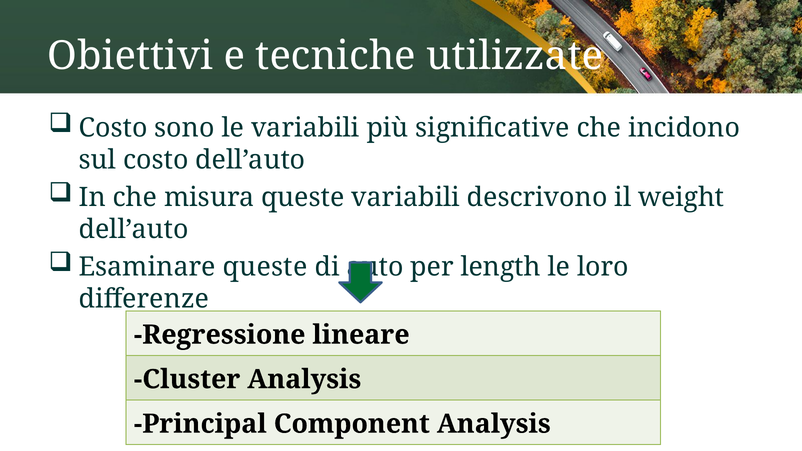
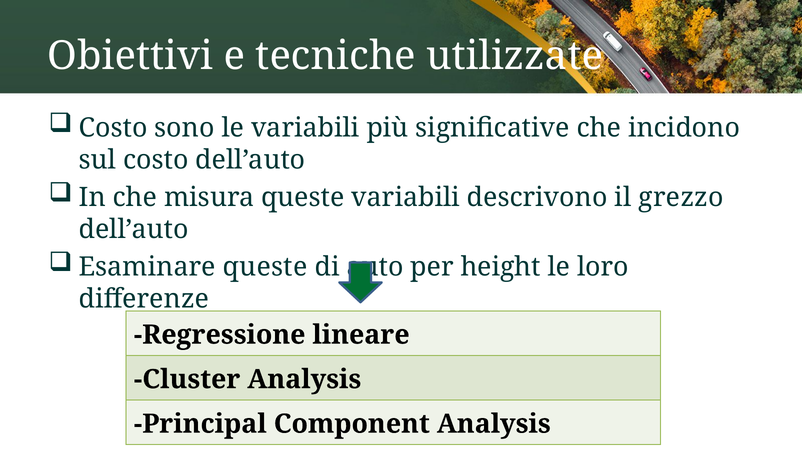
weight: weight -> grezzo
length: length -> height
